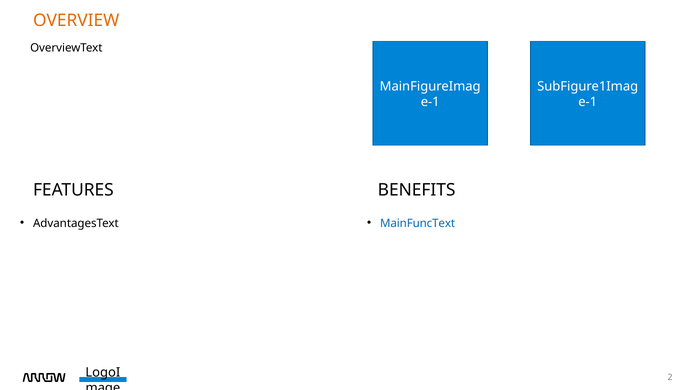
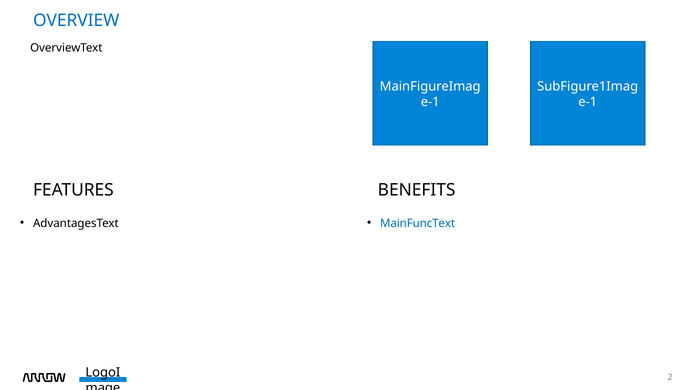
OVERVIEW colour: orange -> blue
